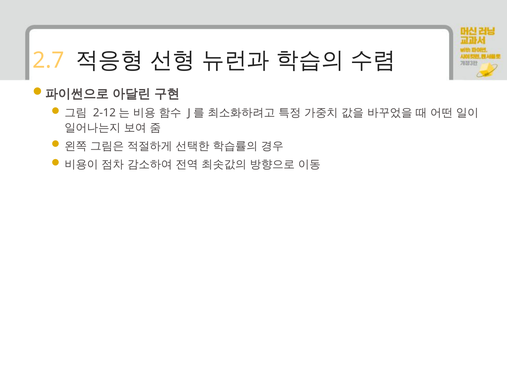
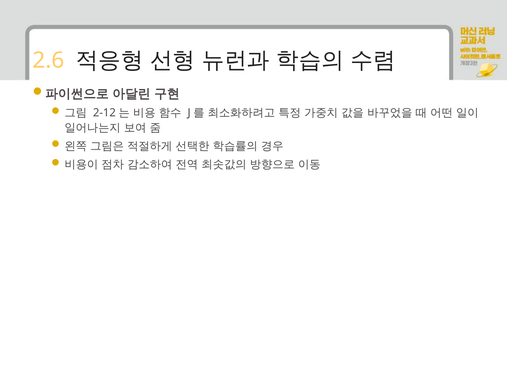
2.7: 2.7 -> 2.6
